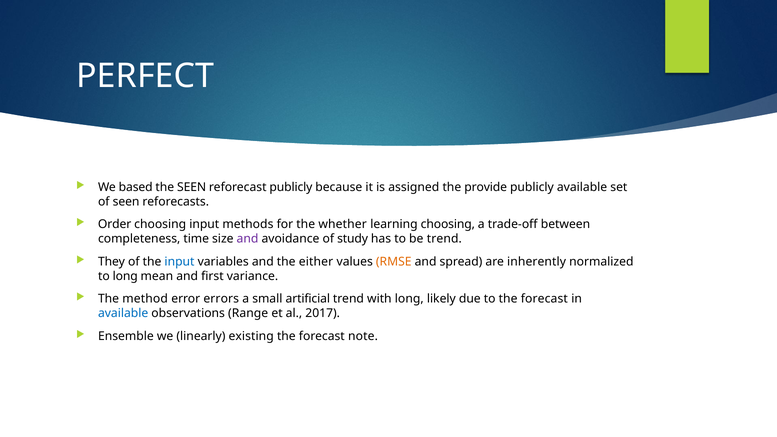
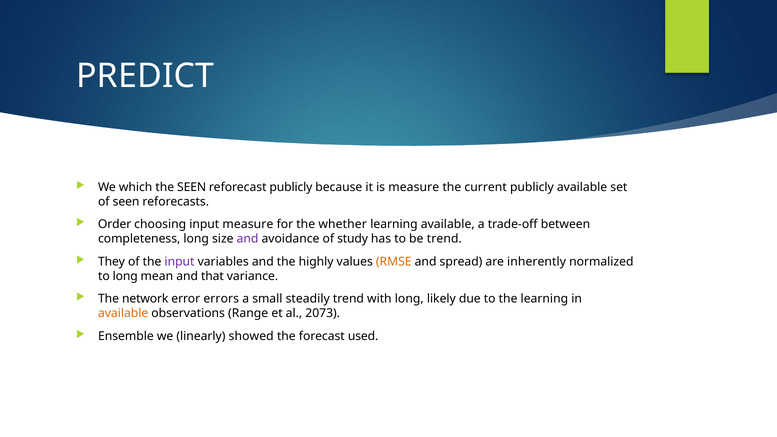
PERFECT: PERFECT -> PREDICT
based: based -> which
is assigned: assigned -> measure
provide: provide -> current
input methods: methods -> measure
learning choosing: choosing -> available
completeness time: time -> long
input at (179, 262) colour: blue -> purple
either: either -> highly
first: first -> that
method: method -> network
artificial: artificial -> steadily
to the forecast: forecast -> learning
available at (123, 313) colour: blue -> orange
2017: 2017 -> 2073
existing: existing -> showed
note: note -> used
